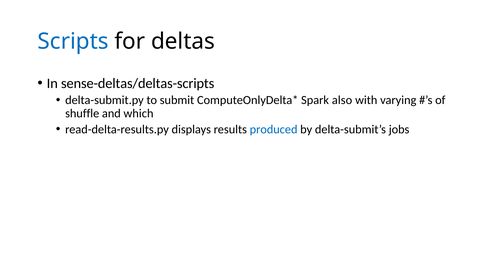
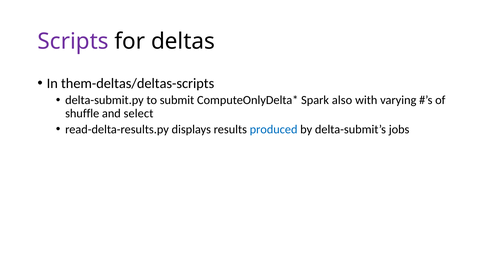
Scripts colour: blue -> purple
sense-deltas/deltas-scripts: sense-deltas/deltas-scripts -> them-deltas/deltas-scripts
which: which -> select
